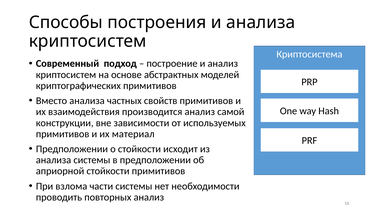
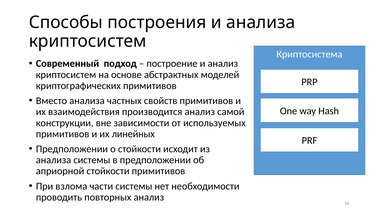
материал: материал -> линейных
